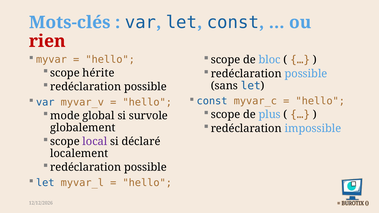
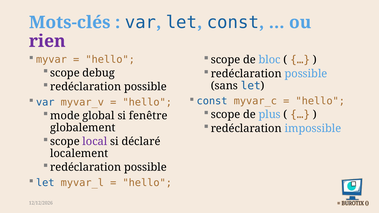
rien colour: red -> purple
hérite: hérite -> debug
survole: survole -> fenêtre
